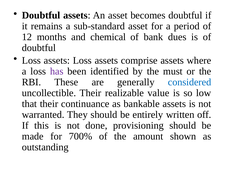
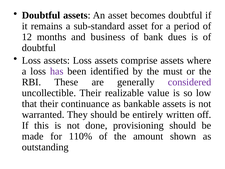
chemical: chemical -> business
considered colour: blue -> purple
700%: 700% -> 110%
